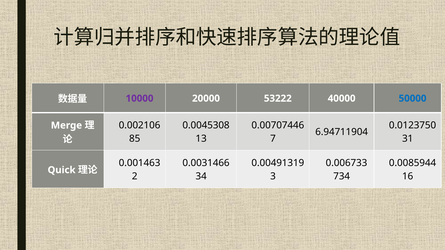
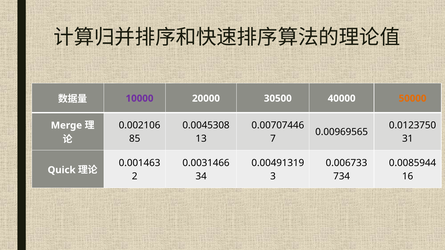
53222: 53222 -> 30500
50000 colour: blue -> orange
6.94711904: 6.94711904 -> 0.00969565
